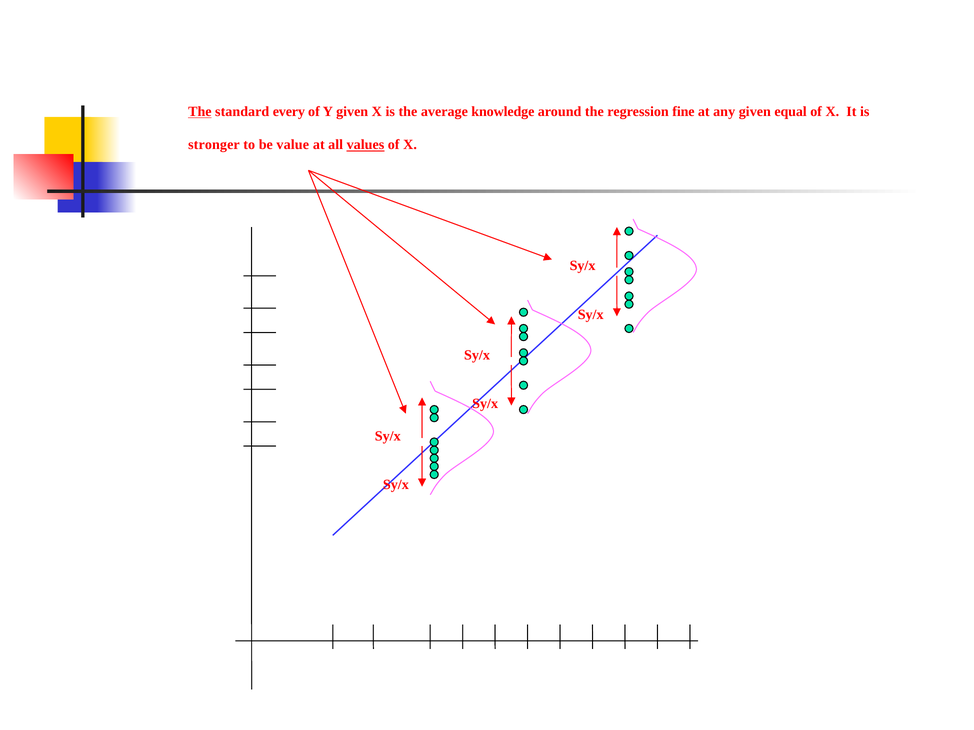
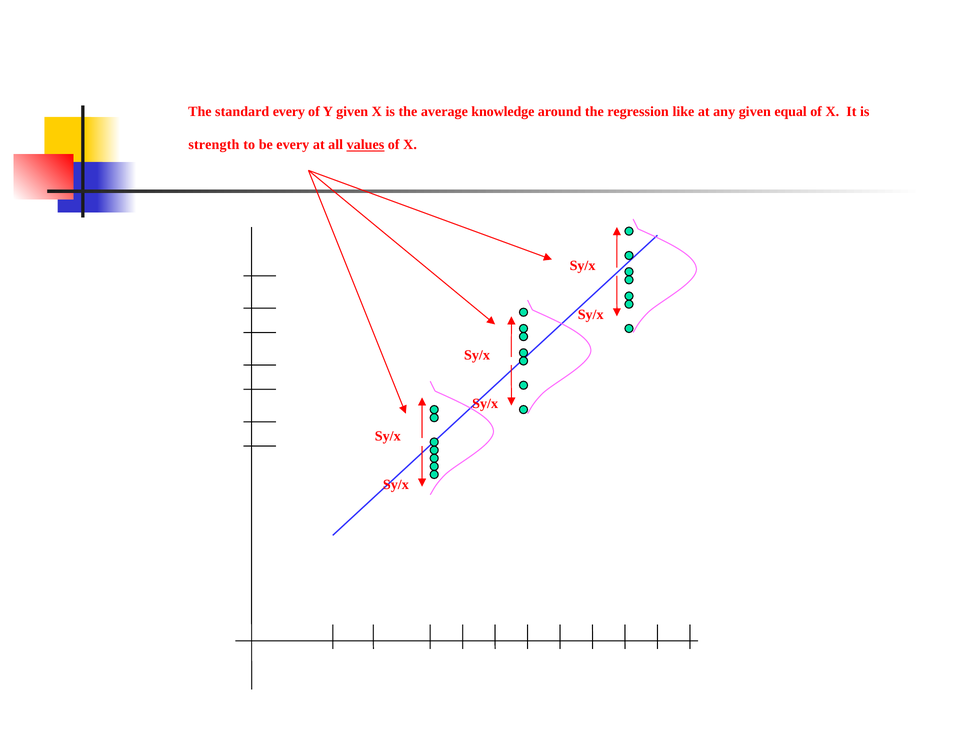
The at (200, 112) underline: present -> none
fine: fine -> like
stronger: stronger -> strength
be value: value -> every
